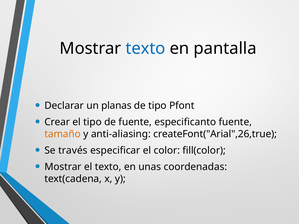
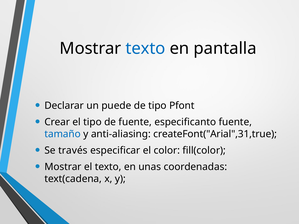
planas: planas -> puede
tamaño colour: orange -> blue
createFont("Arial",26,true: createFont("Arial",26,true -> createFont("Arial",31,true
